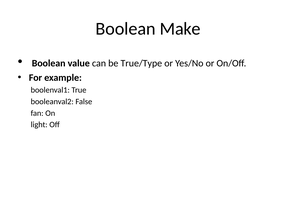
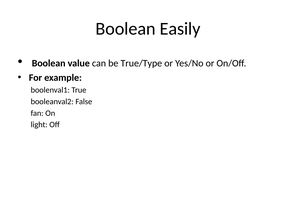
Make: Make -> Easily
